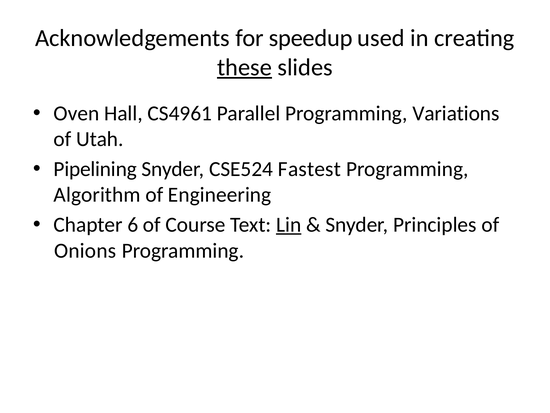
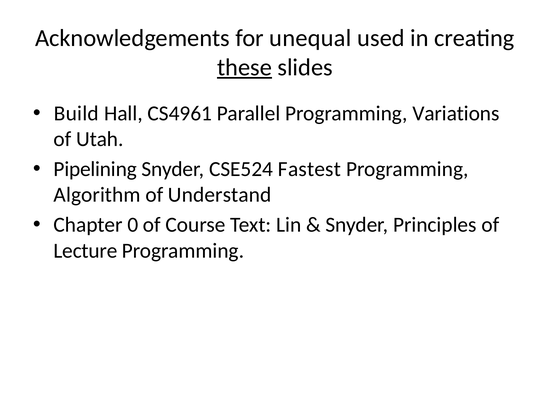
speedup: speedup -> unequal
Oven: Oven -> Build
Engineering: Engineering -> Understand
6: 6 -> 0
Lin underline: present -> none
Onions: Onions -> Lecture
